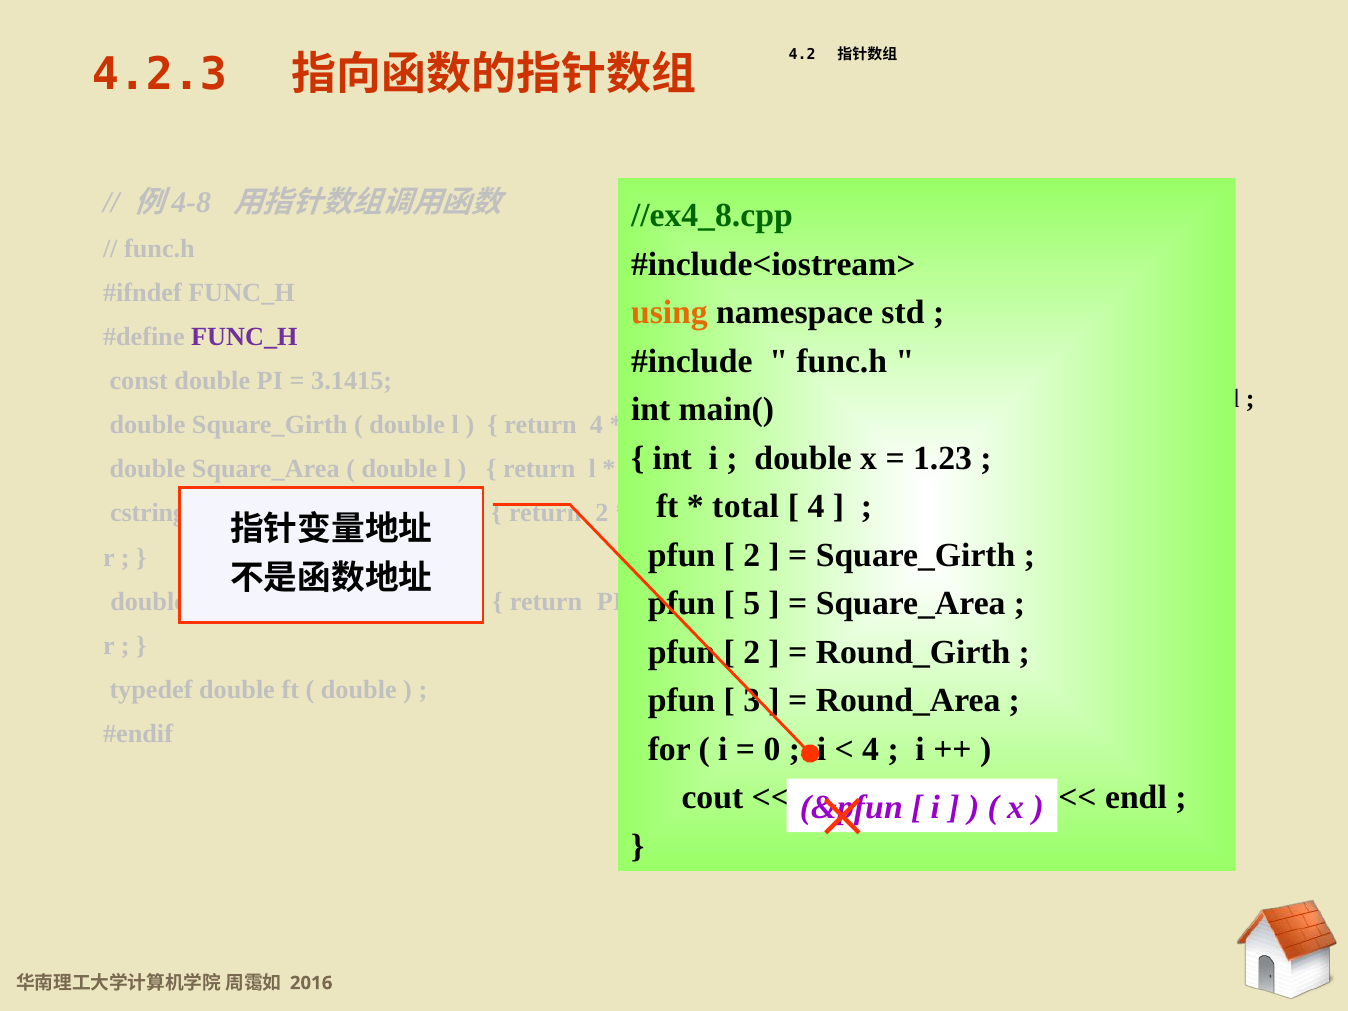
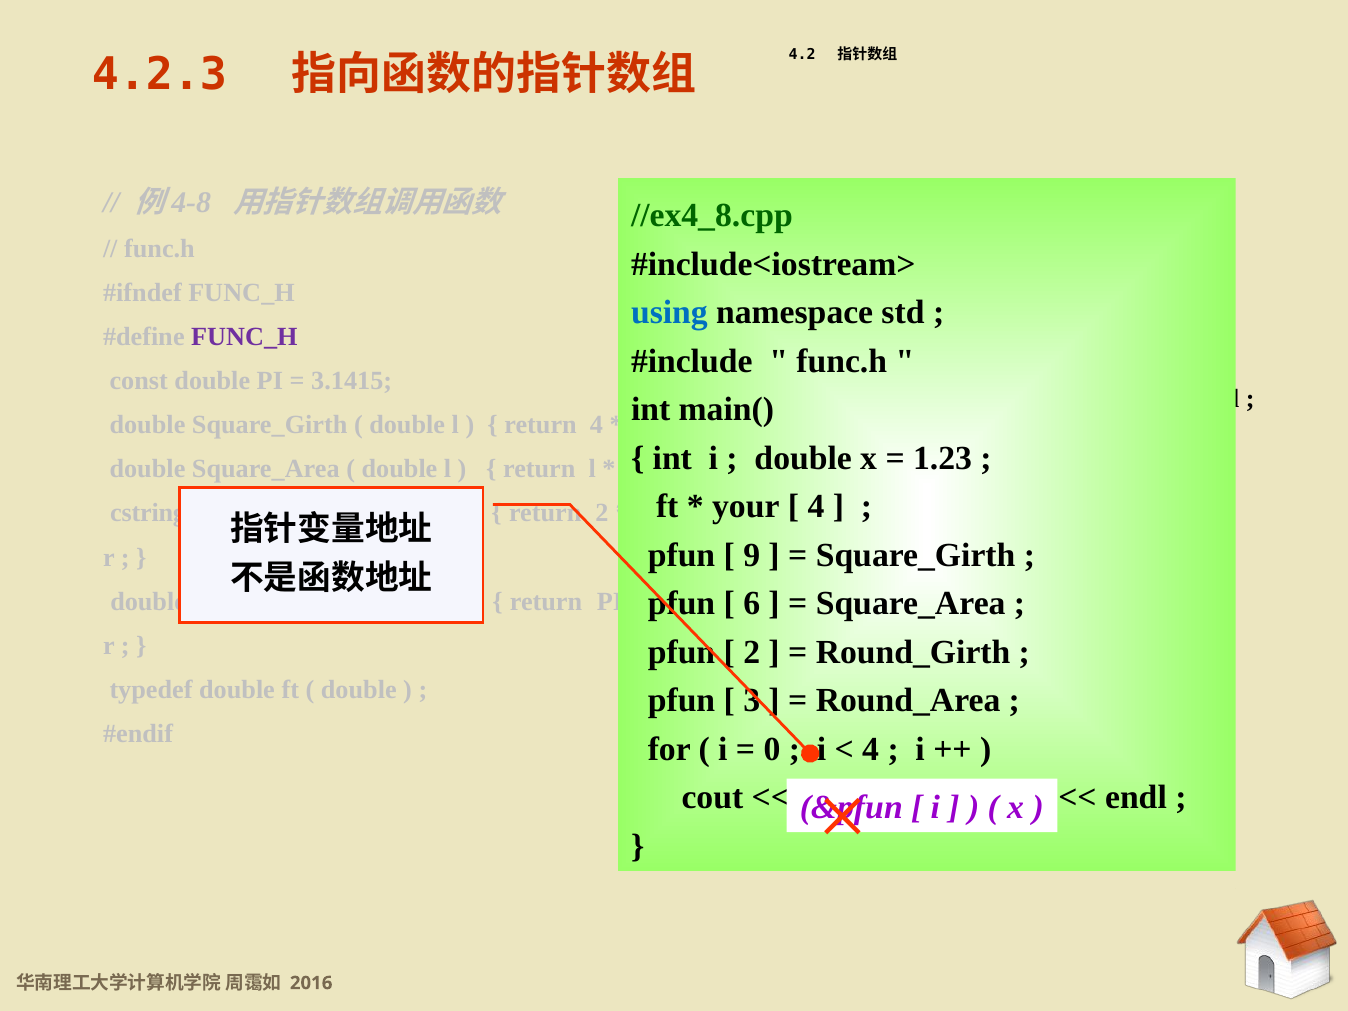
using colour: orange -> blue
total: total -> your
2 at (752, 555): 2 -> 9
5: 5 -> 6
